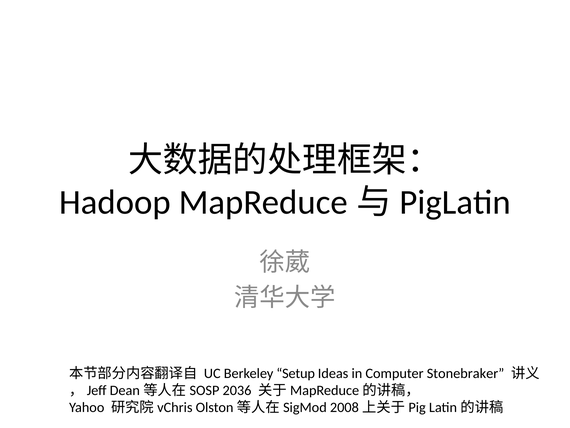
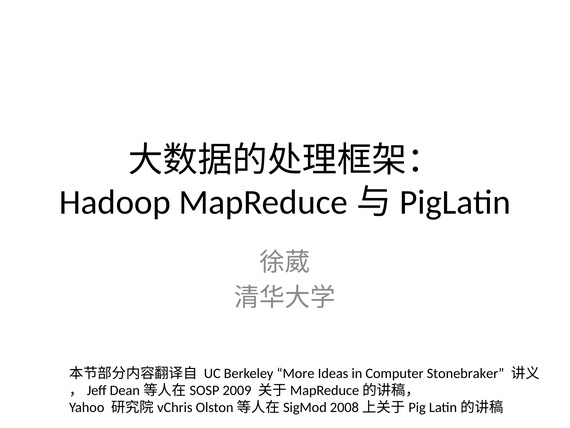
Setup: Setup -> More
2036: 2036 -> 2009
